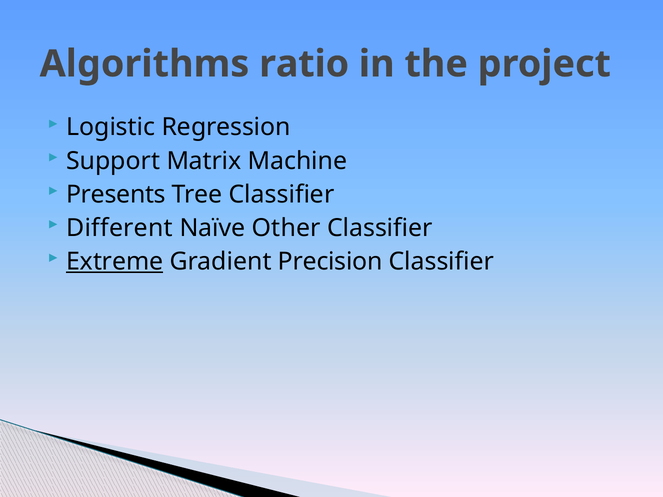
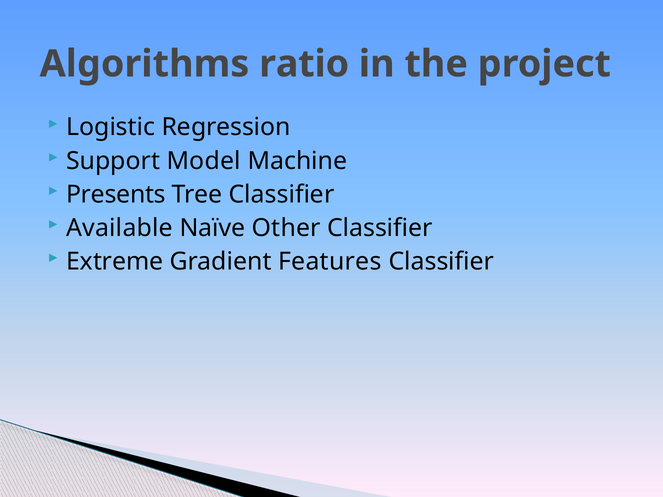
Matrix: Matrix -> Model
Different: Different -> Available
Extreme underline: present -> none
Precision: Precision -> Features
